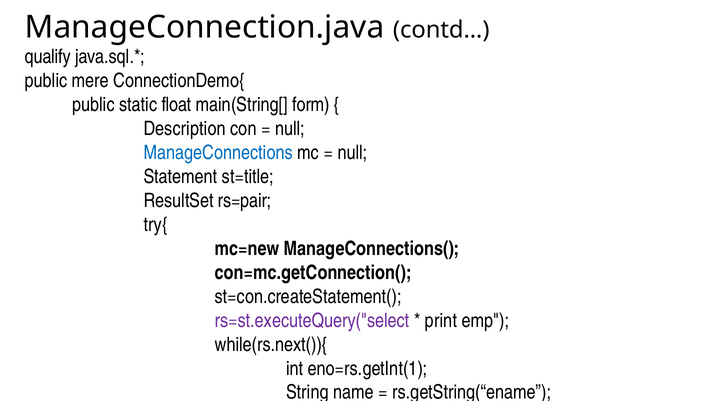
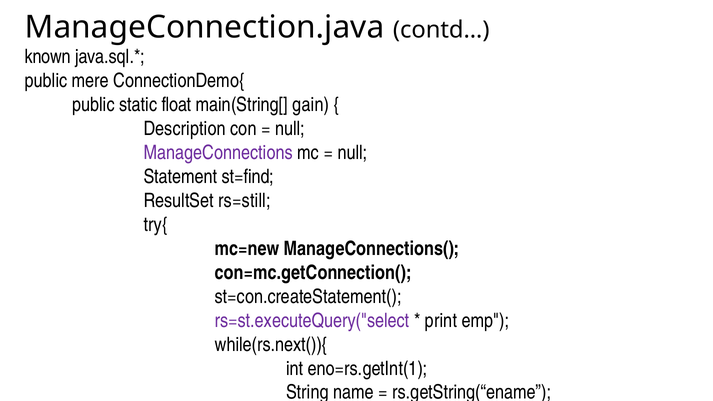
qualify: qualify -> known
form: form -> gain
ManageConnections colour: blue -> purple
st=title: st=title -> st=find
rs=pair: rs=pair -> rs=still
